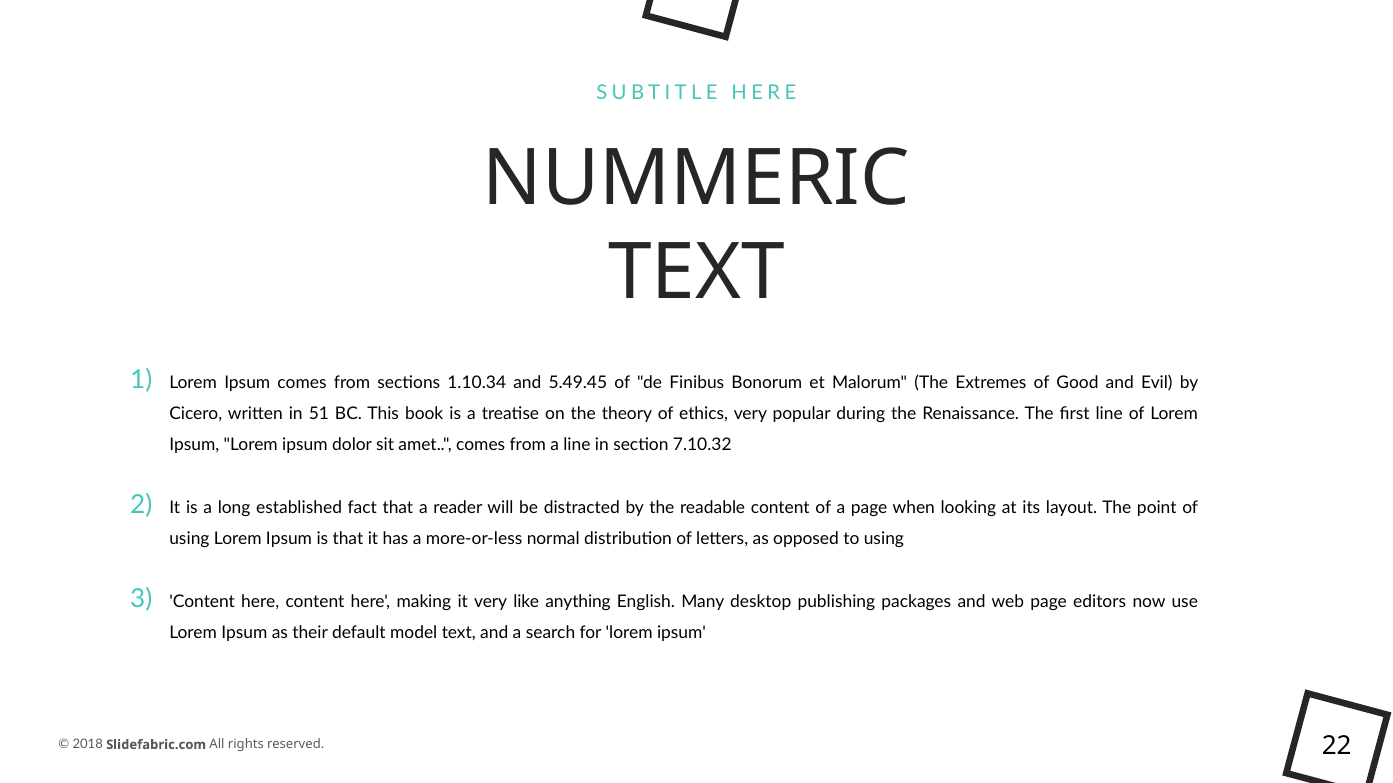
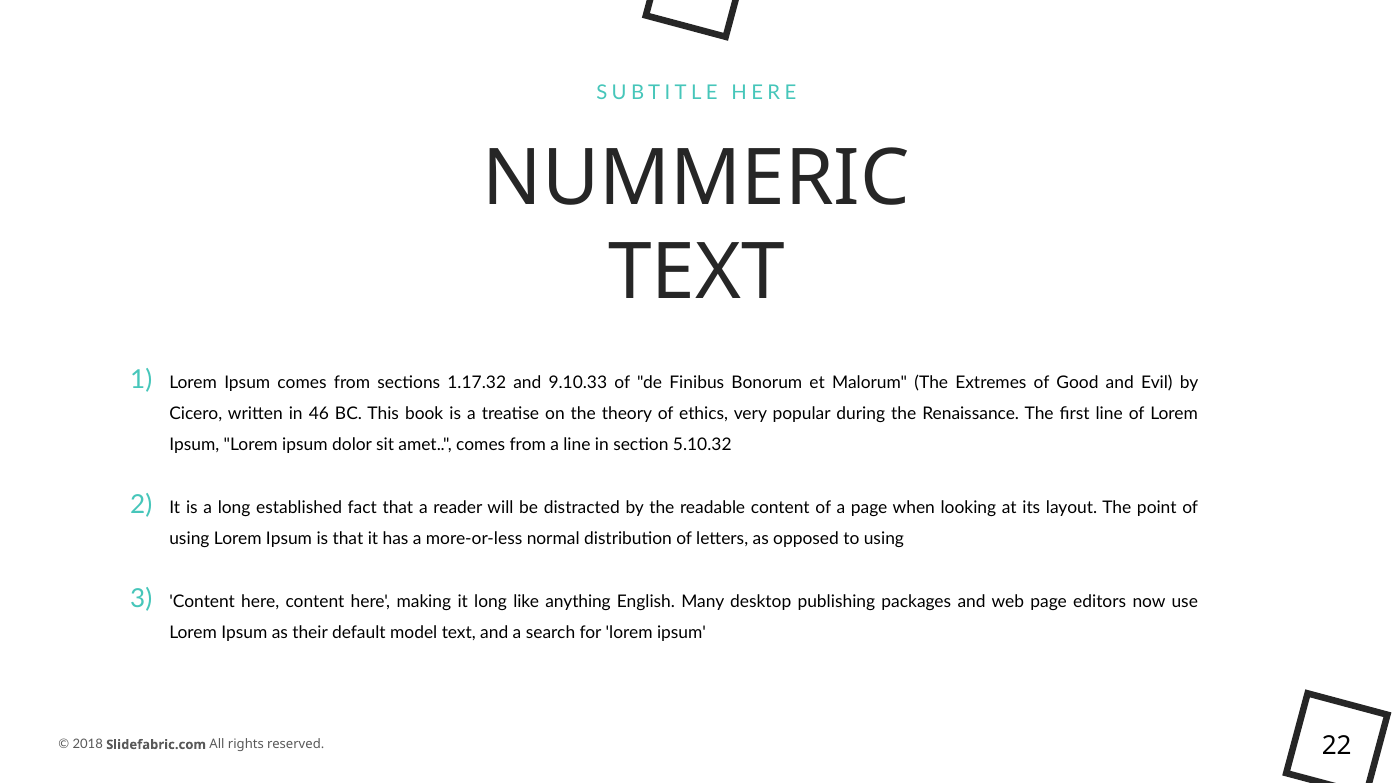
1.10.34: 1.10.34 -> 1.17.32
5.49.45: 5.49.45 -> 9.10.33
51: 51 -> 46
7.10.32: 7.10.32 -> 5.10.32
it very: very -> long
